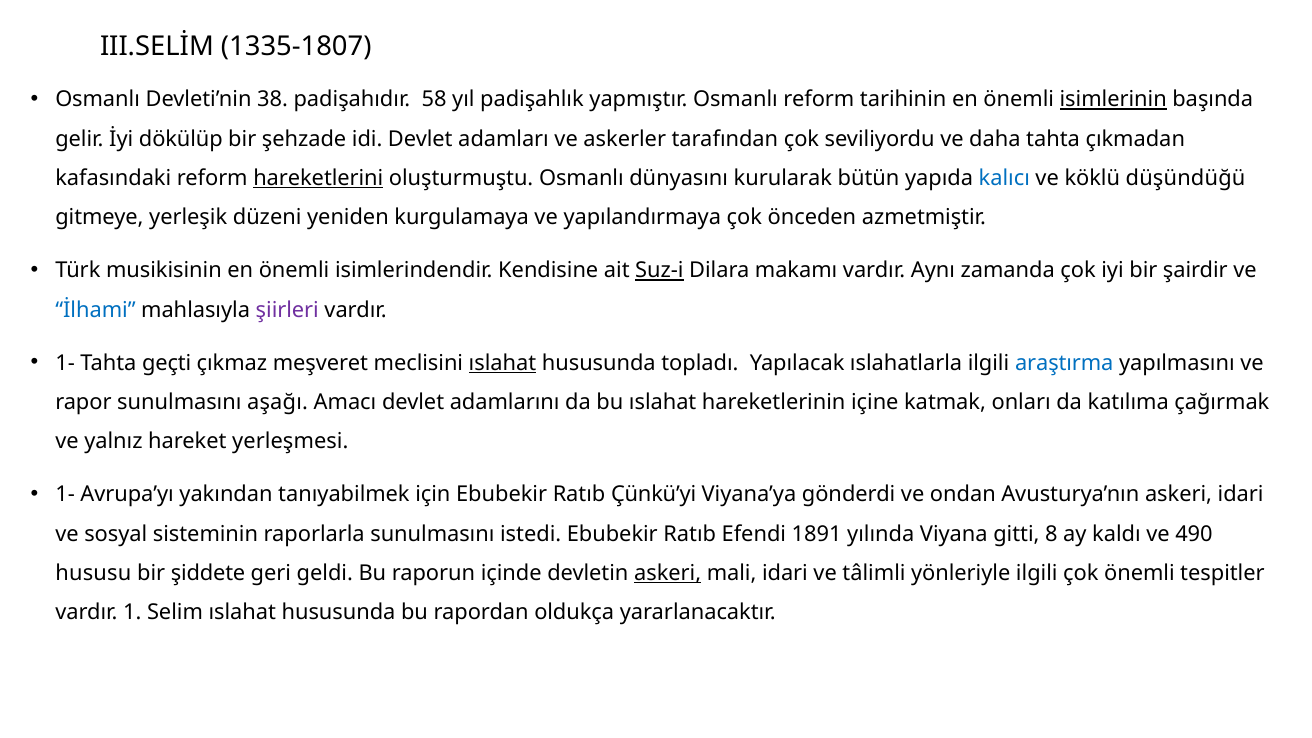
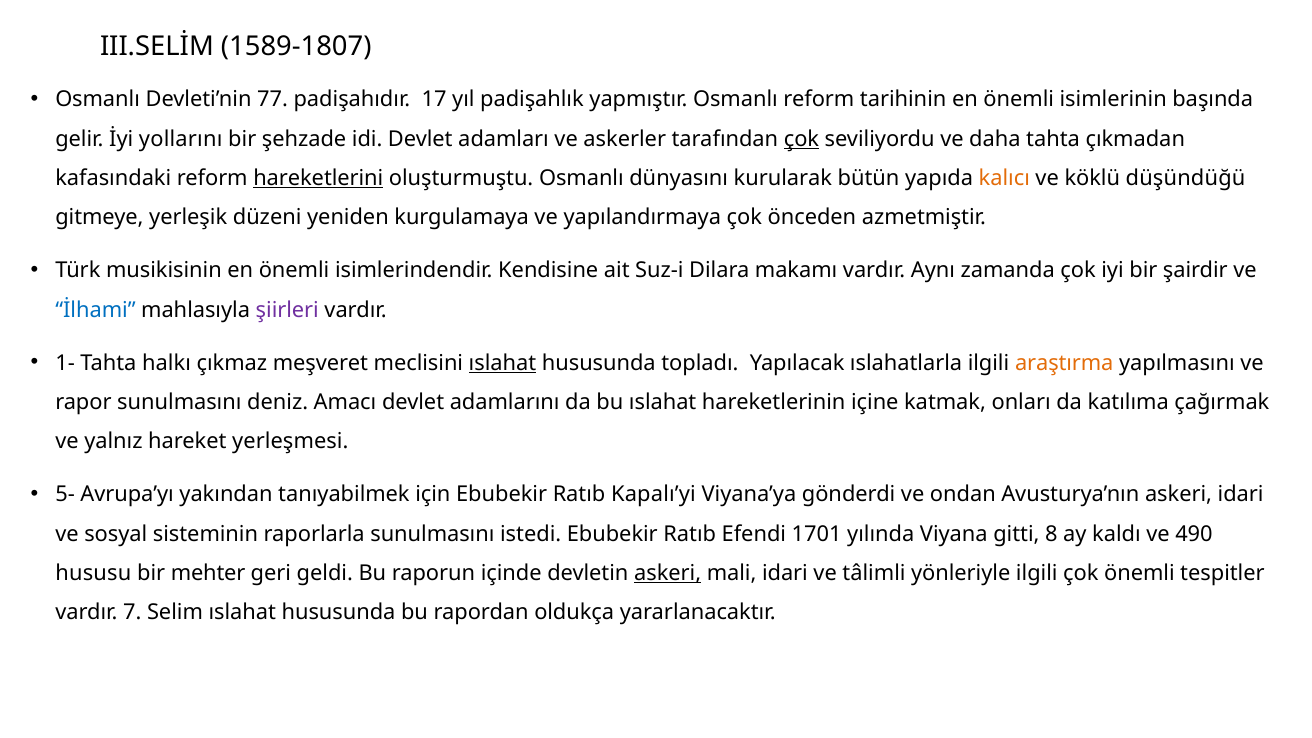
1335-1807: 1335-1807 -> 1589-1807
38: 38 -> 77
58: 58 -> 17
isimlerinin underline: present -> none
dökülüp: dökülüp -> yollarını
çok at (801, 139) underline: none -> present
kalıcı colour: blue -> orange
Suz-i underline: present -> none
geçti: geçti -> halkı
araştırma colour: blue -> orange
aşağı: aşağı -> deniz
1- at (65, 495): 1- -> 5-
Çünkü’yi: Çünkü’yi -> Kapalı’yi
1891: 1891 -> 1701
şiddete: şiddete -> mehter
1: 1 -> 7
